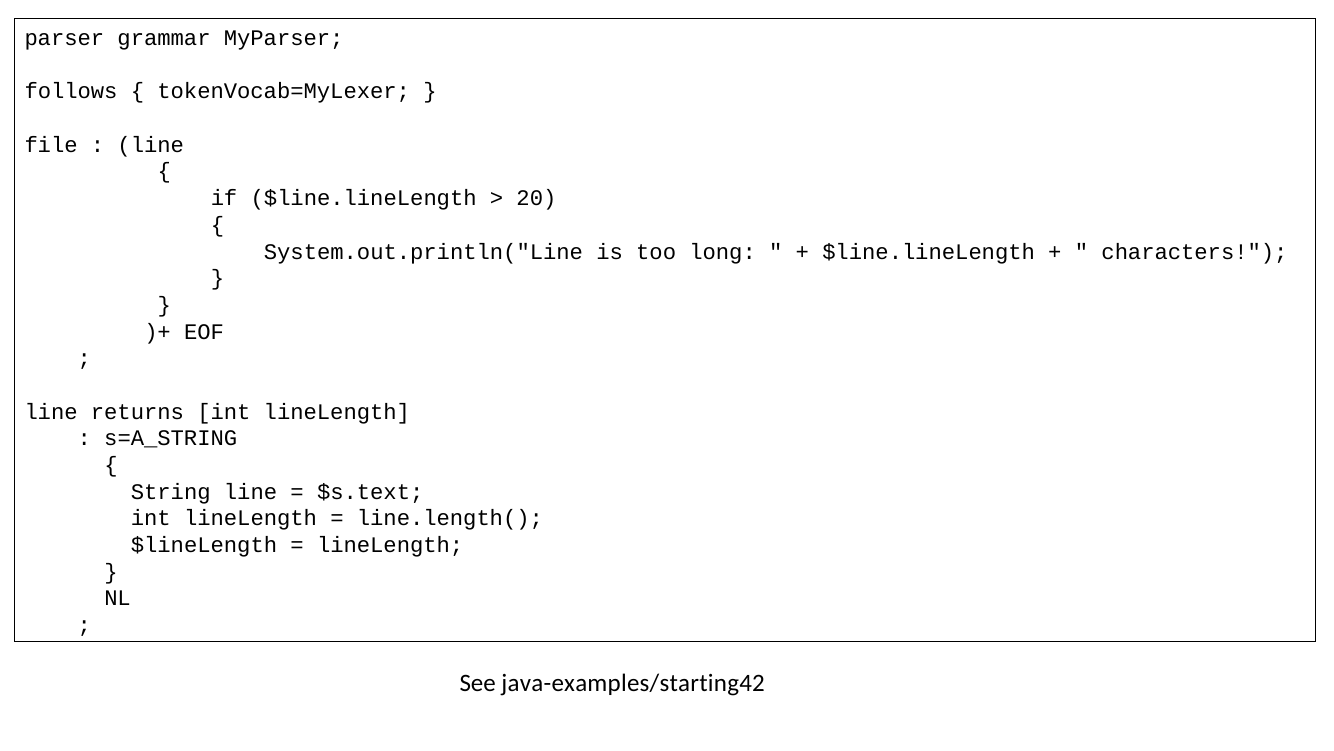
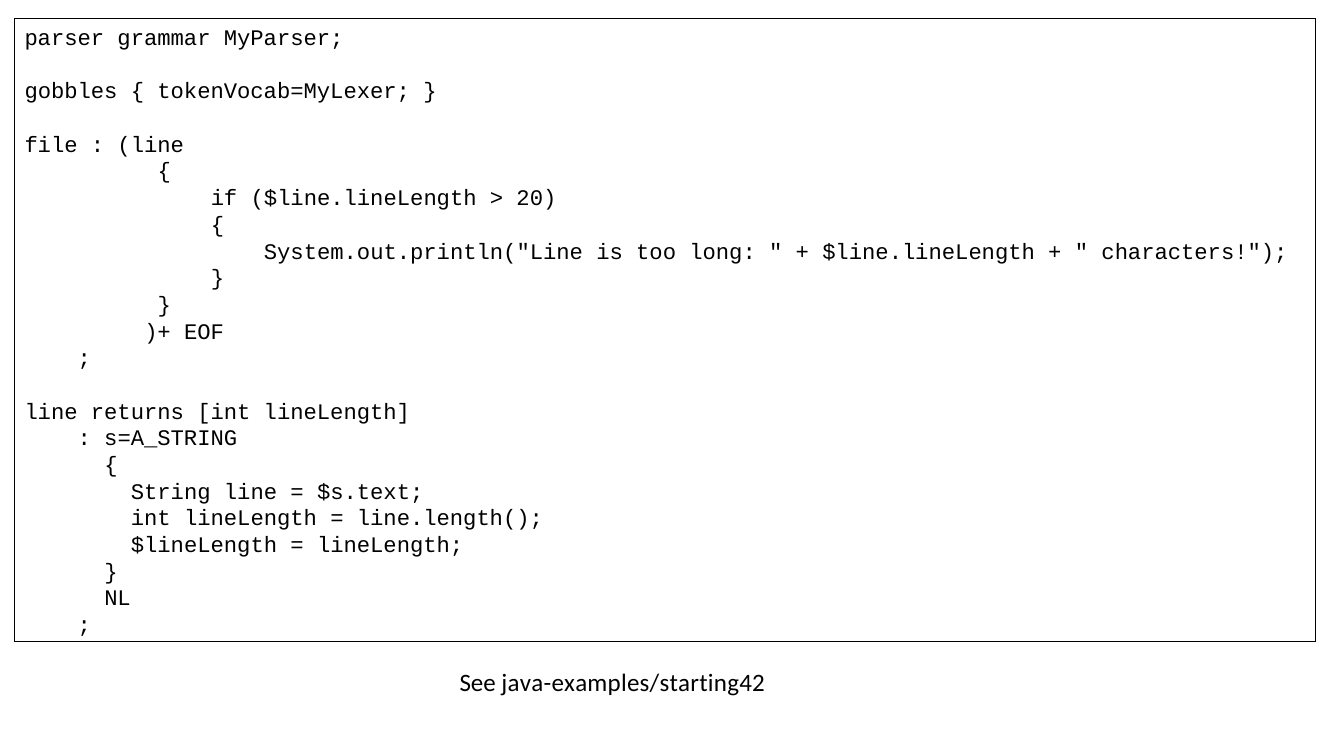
follows: follows -> gobbles
